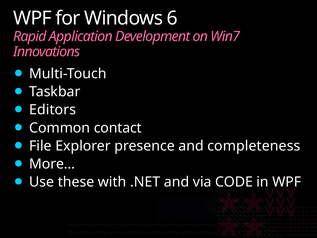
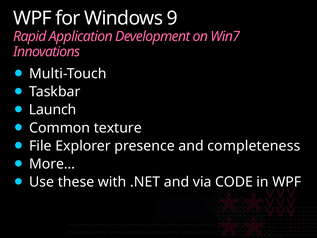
6: 6 -> 9
Editors: Editors -> Launch
contact: contact -> texture
